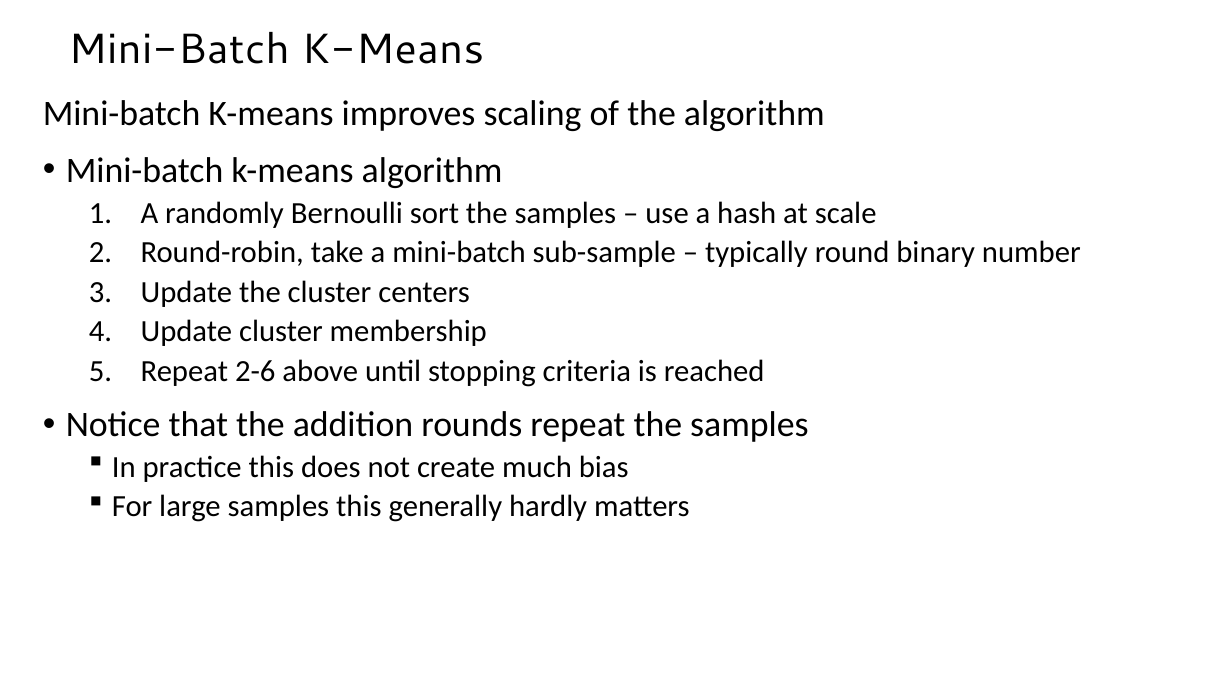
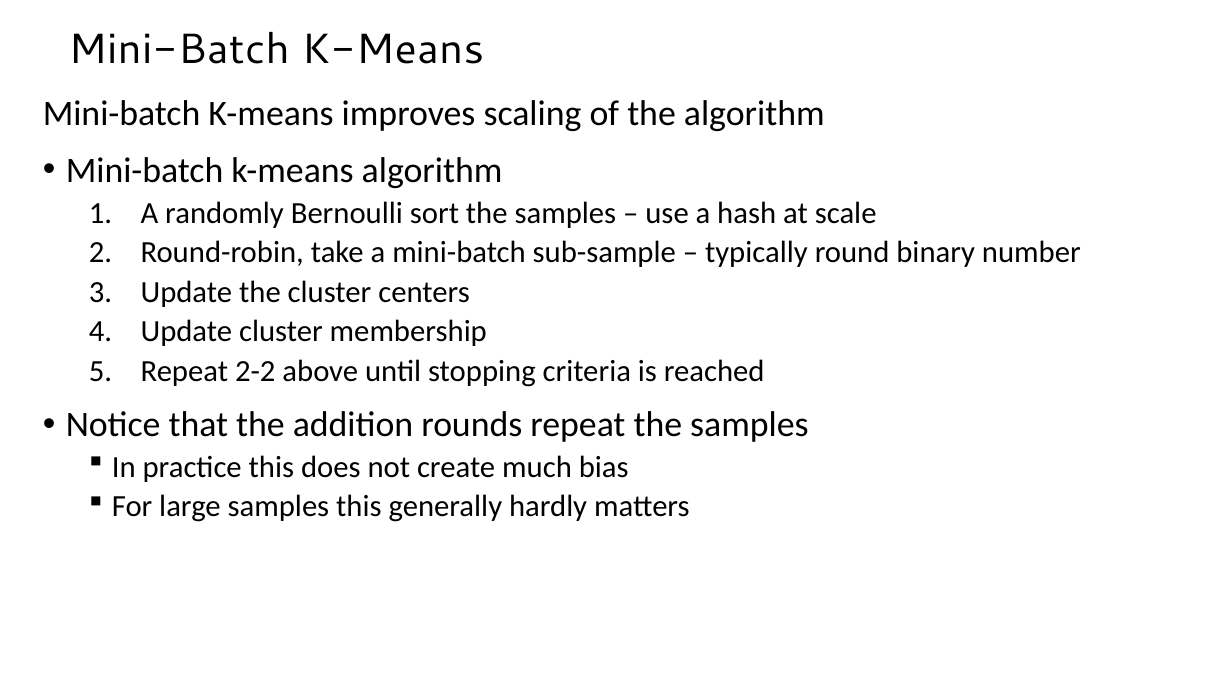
2-6: 2-6 -> 2-2
